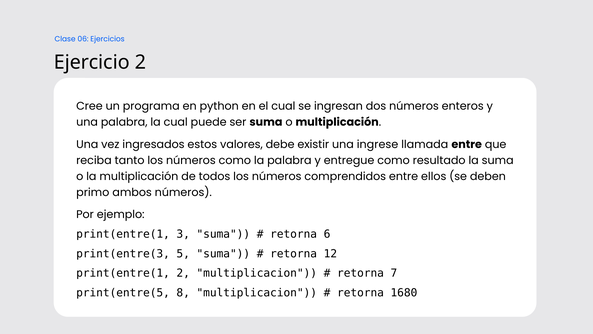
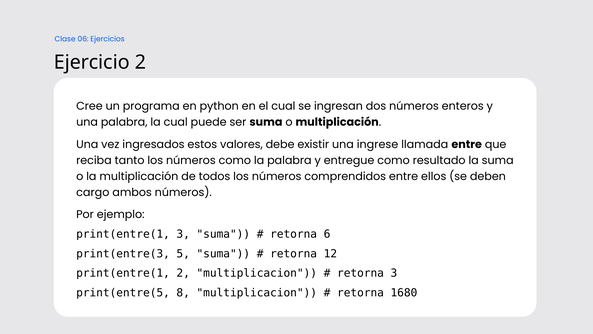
primo: primo -> cargo
retorna 7: 7 -> 3
